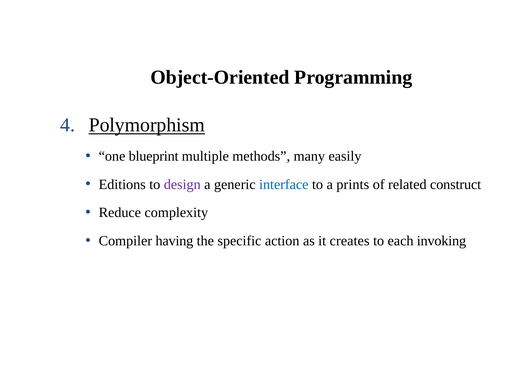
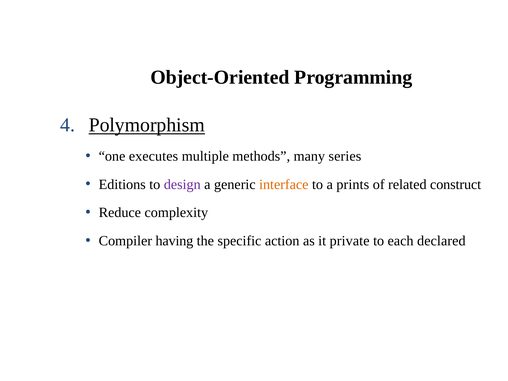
blueprint: blueprint -> executes
easily: easily -> series
interface colour: blue -> orange
creates: creates -> private
invoking: invoking -> declared
